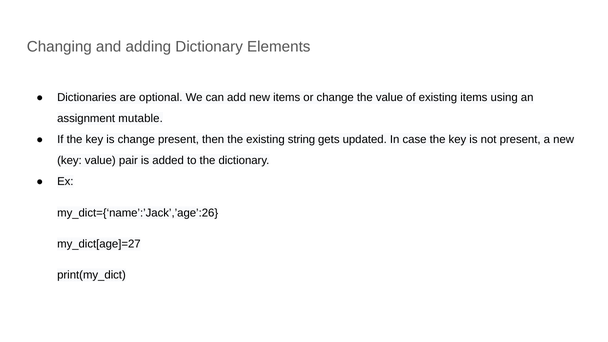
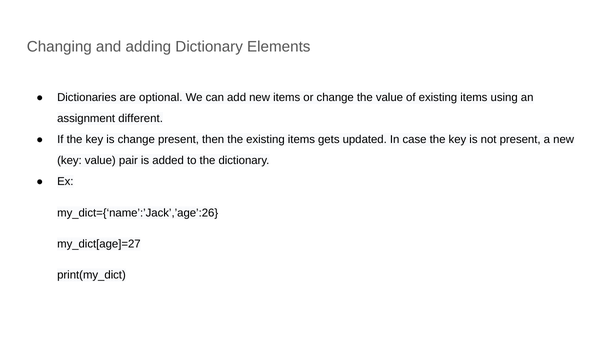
mutable: mutable -> different
the existing string: string -> items
